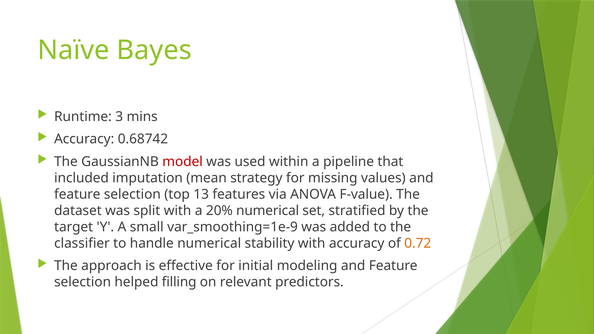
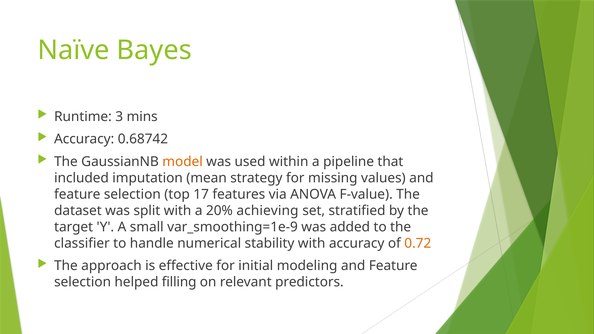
model colour: red -> orange
13: 13 -> 17
20% numerical: numerical -> achieving
